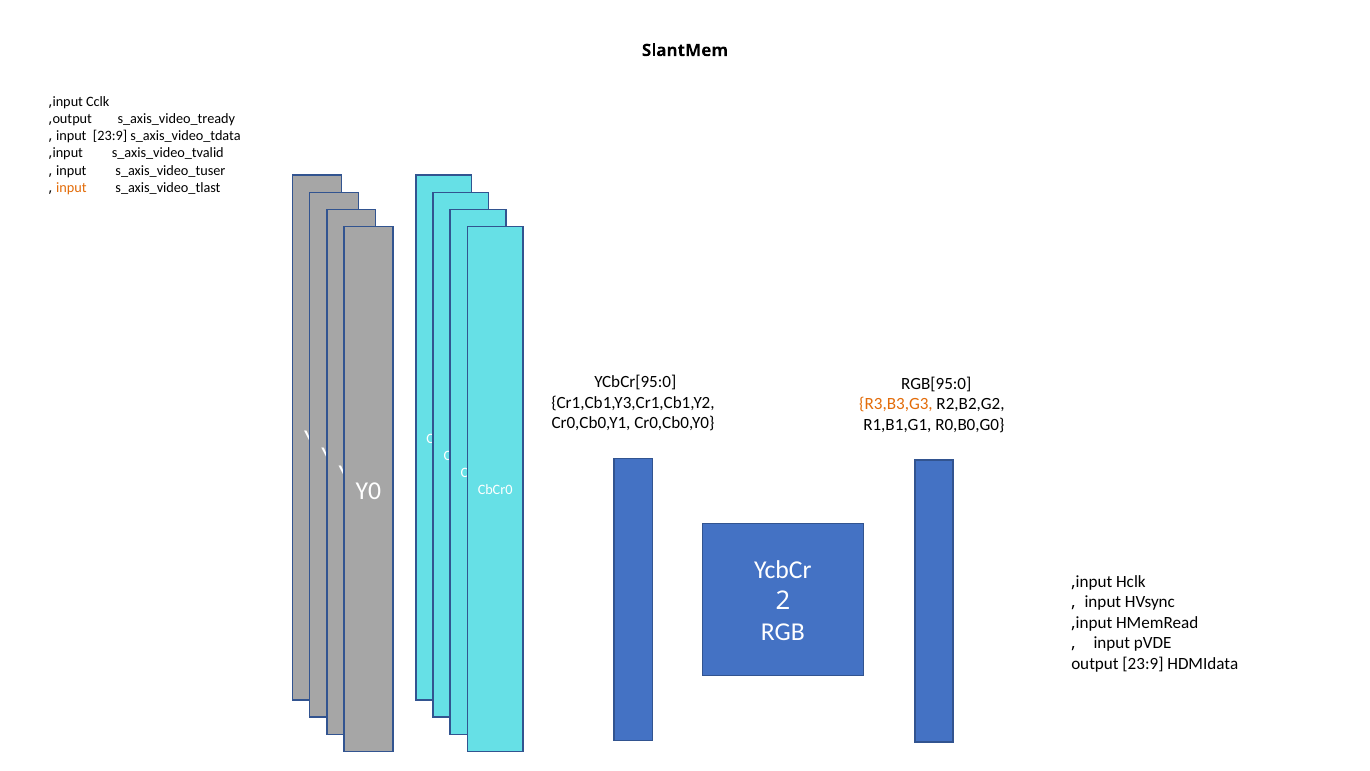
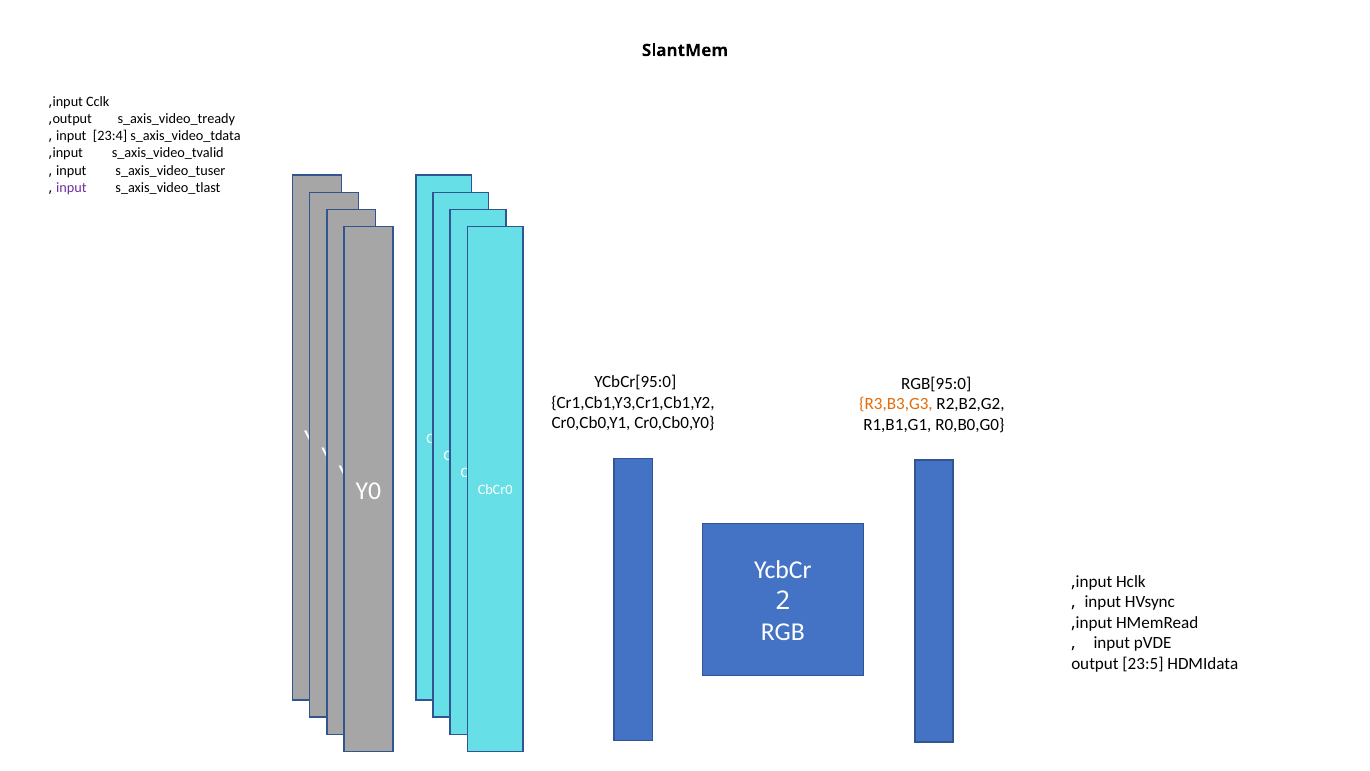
input 23:9: 23:9 -> 23:4
input at (71, 187) colour: orange -> purple
output 23:9: 23:9 -> 23:5
